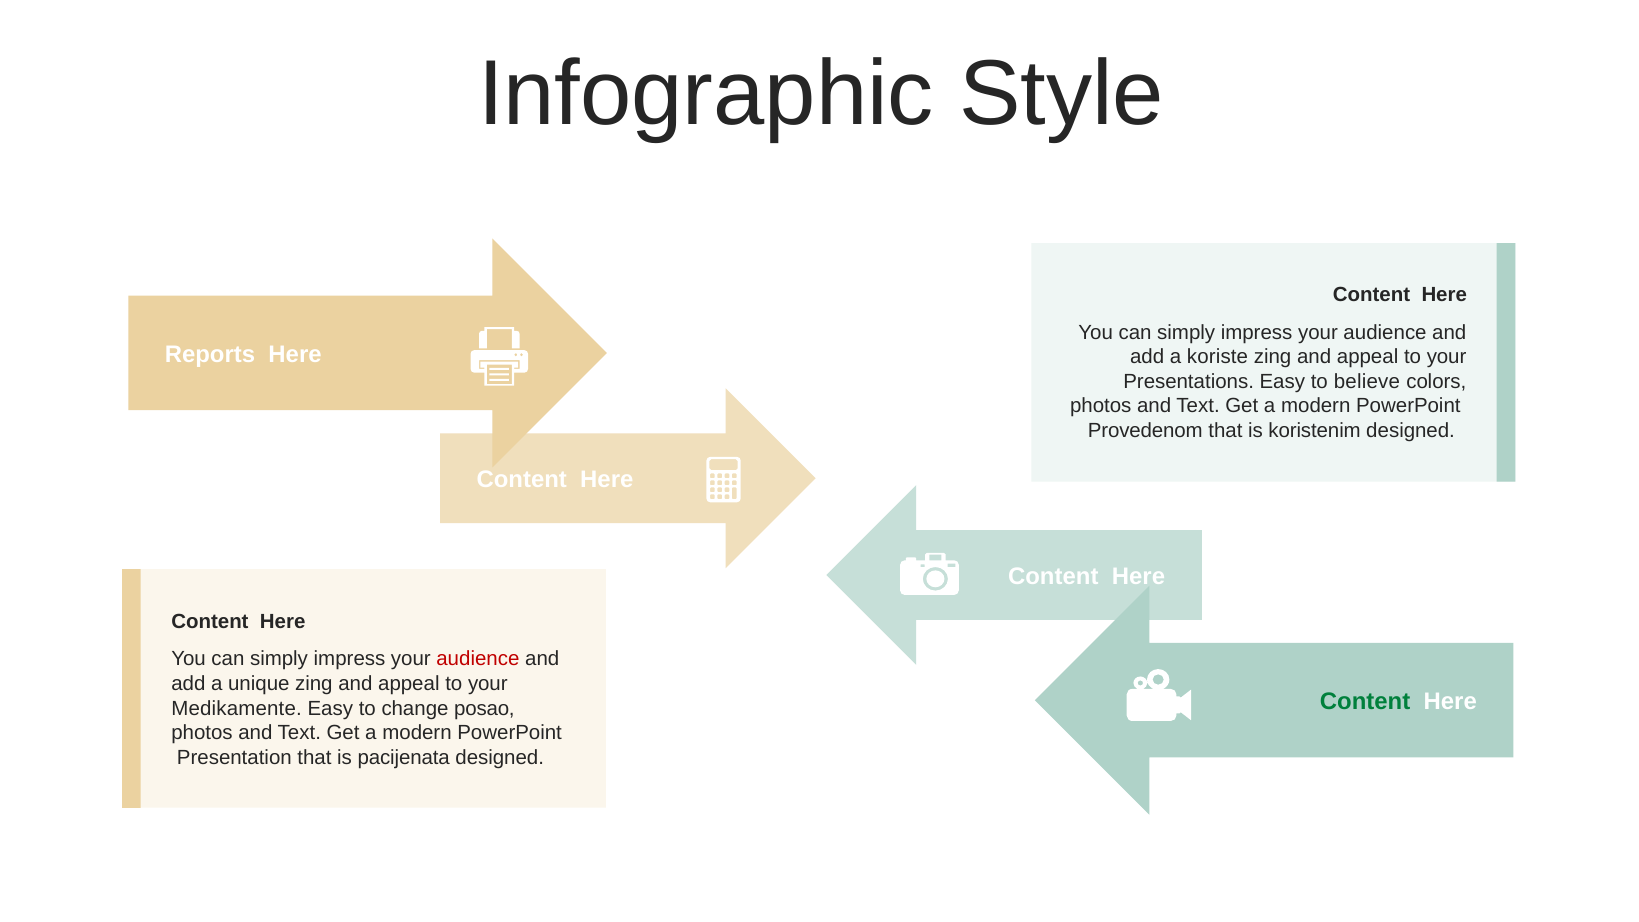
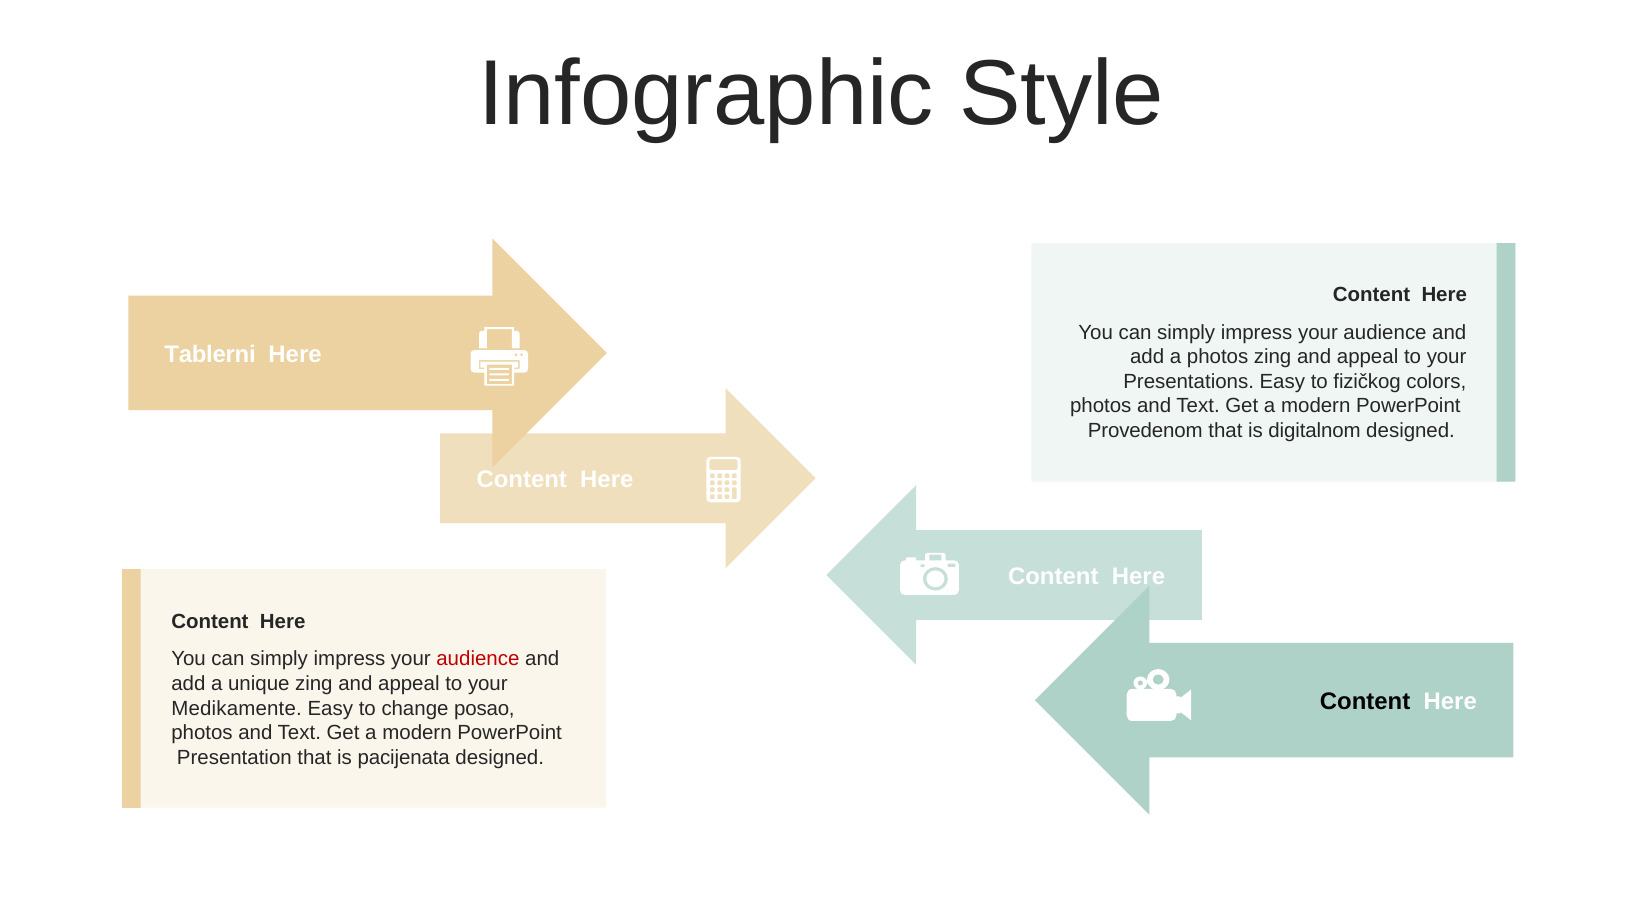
Reports: Reports -> Tablerni
a koriste: koriste -> photos
believe: believe -> fizičkog
koristenim: koristenim -> digitalnom
Content at (1365, 702) colour: green -> black
